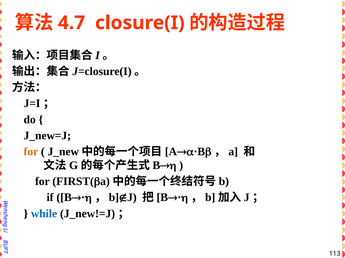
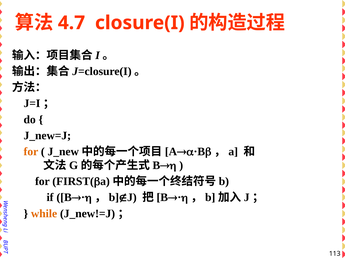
while colour: blue -> orange
